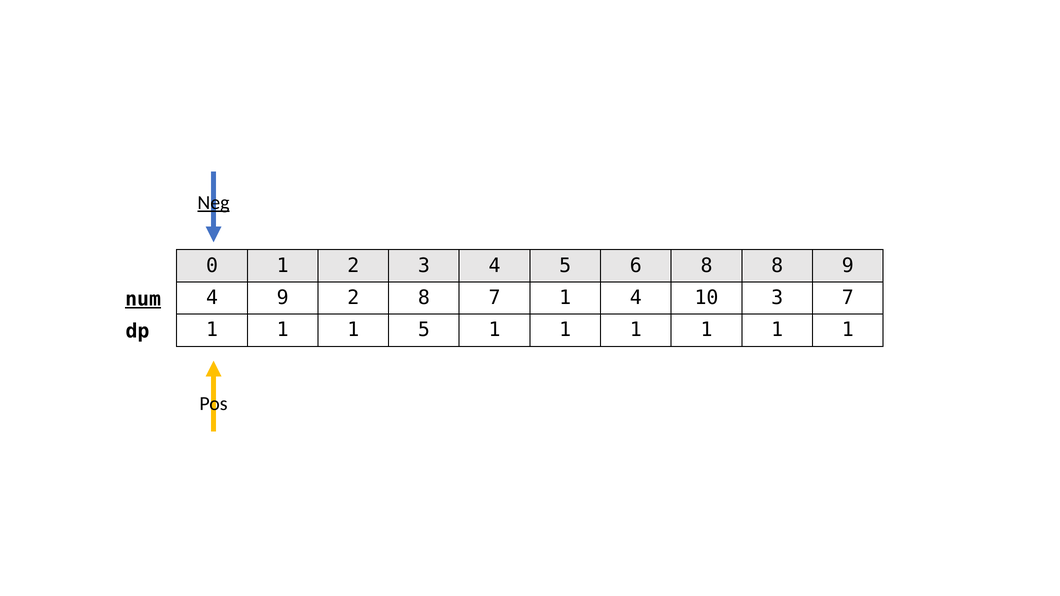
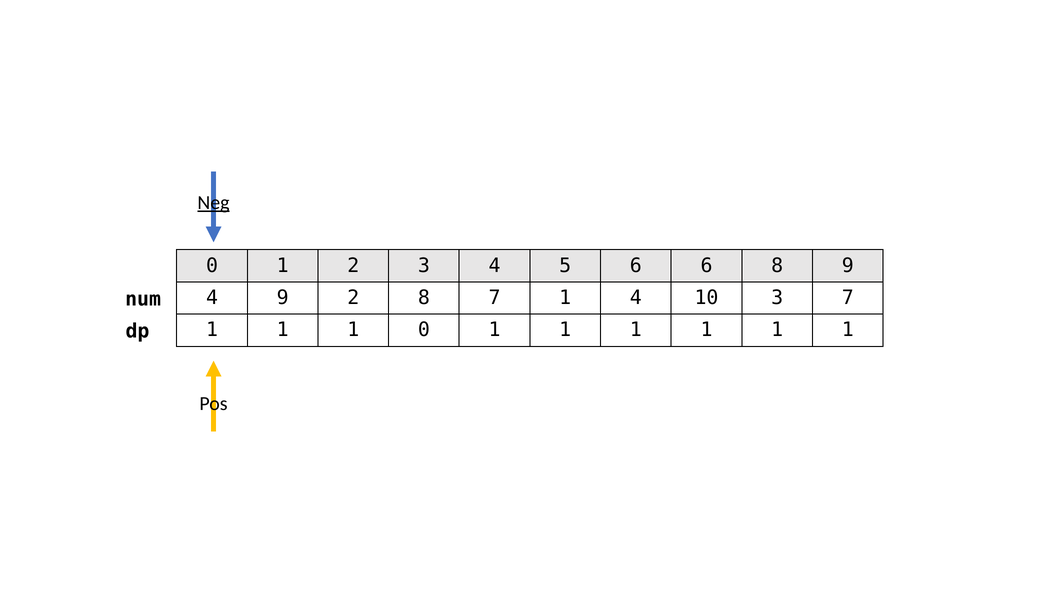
6 8: 8 -> 6
num underline: present -> none
1 5: 5 -> 0
